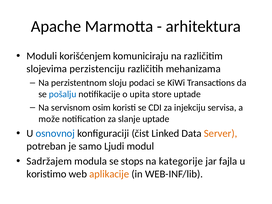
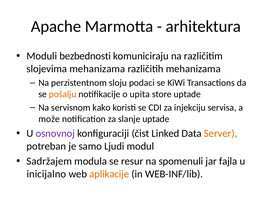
korišćenjem: korišćenjem -> bezbednosti
slojevima perzistenciju: perzistenciju -> mehanizama
pošalju colour: blue -> orange
osim: osim -> kako
osnovnoj colour: blue -> purple
stops: stops -> resur
kategorije: kategorije -> spomenuli
koristimo: koristimo -> inicijalno
